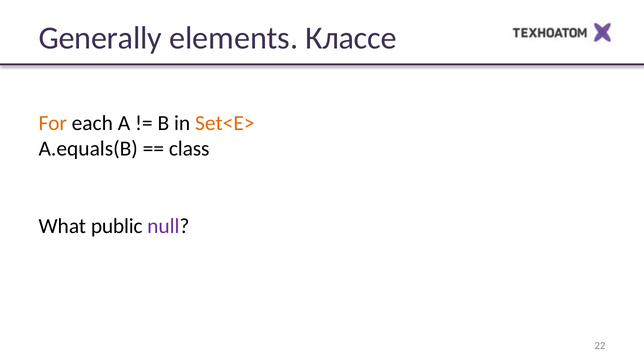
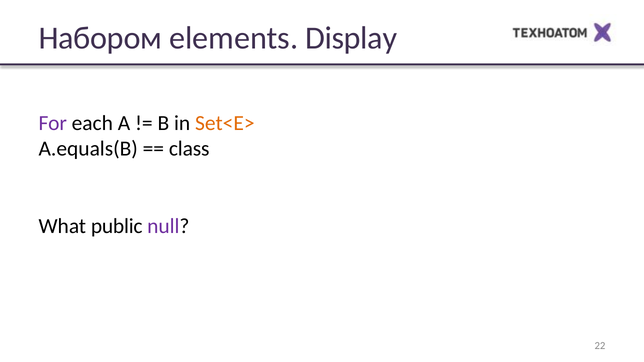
Generally: Generally -> Набором
Классе: Классе -> Display
For colour: orange -> purple
